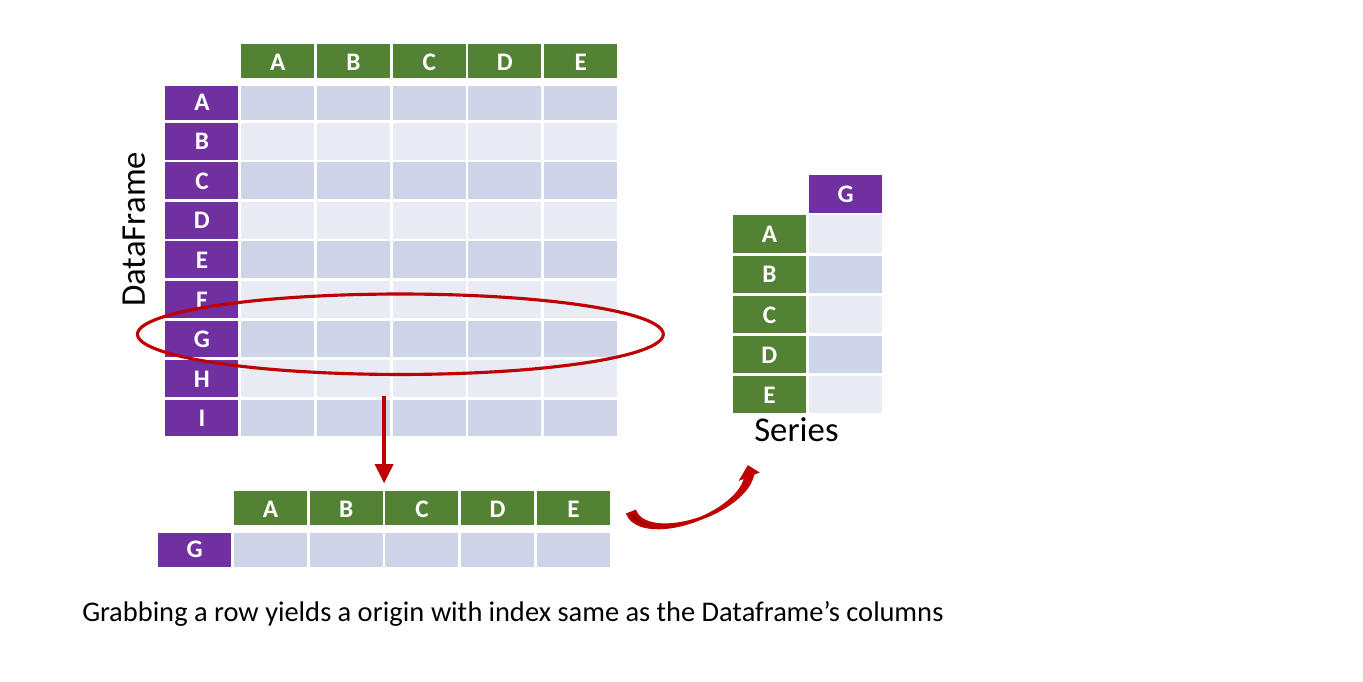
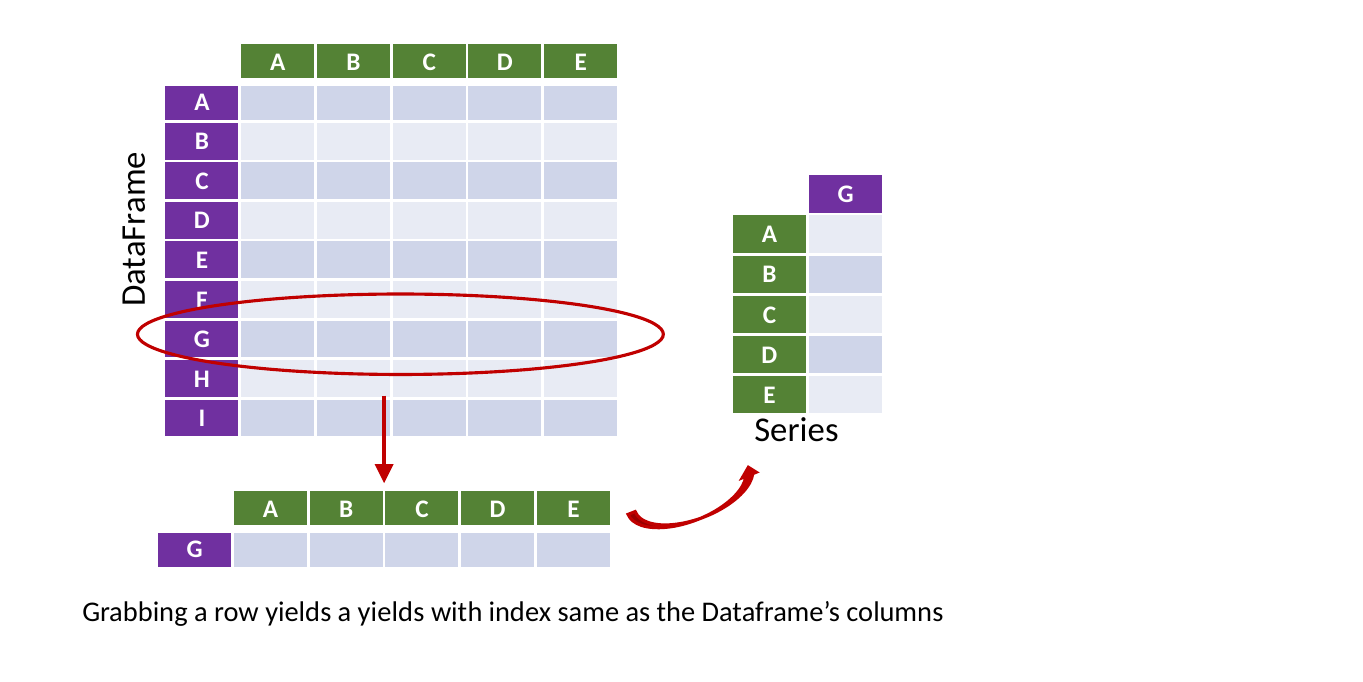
a origin: origin -> yields
